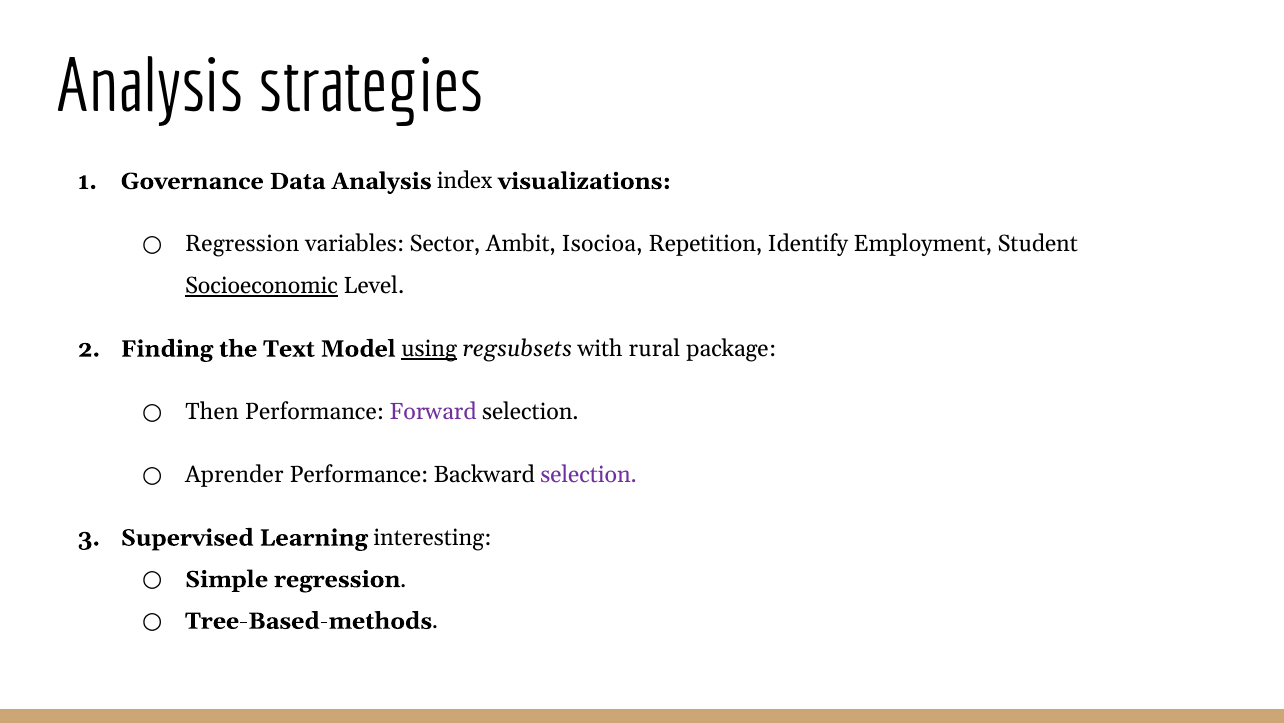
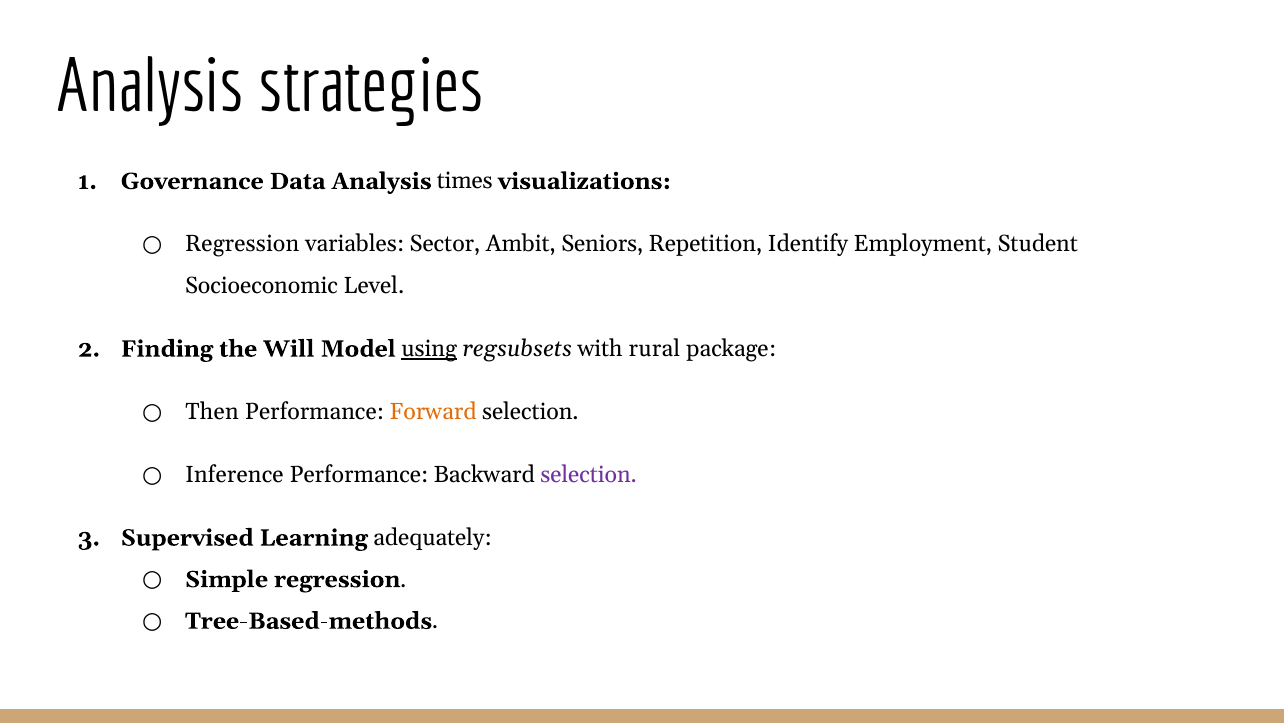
index: index -> times
Isocioa: Isocioa -> Seniors
Socioeconomic underline: present -> none
Text: Text -> Will
Forward colour: purple -> orange
Aprender: Aprender -> Inference
interesting: interesting -> adequately
